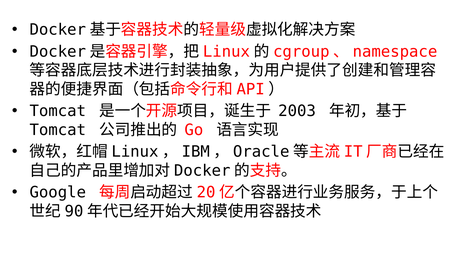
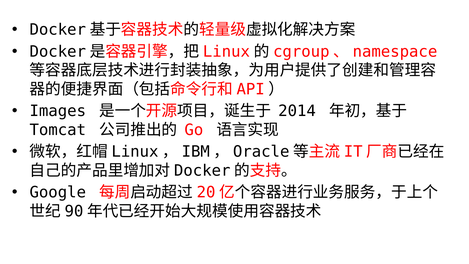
Tomcat at (58, 111): Tomcat -> Images
2003: 2003 -> 2014
